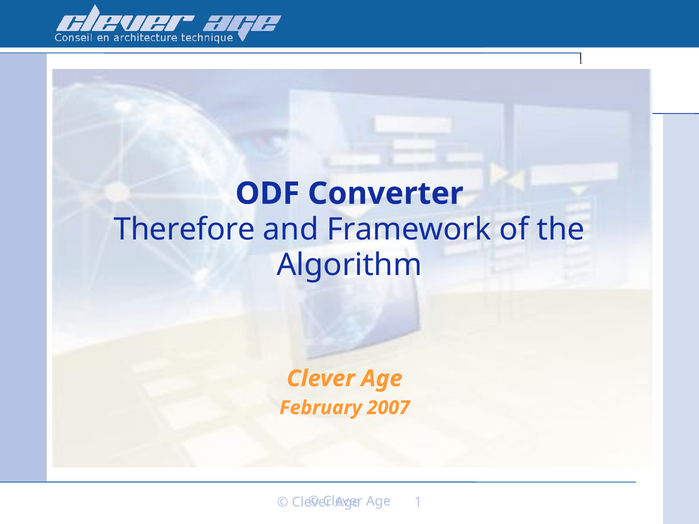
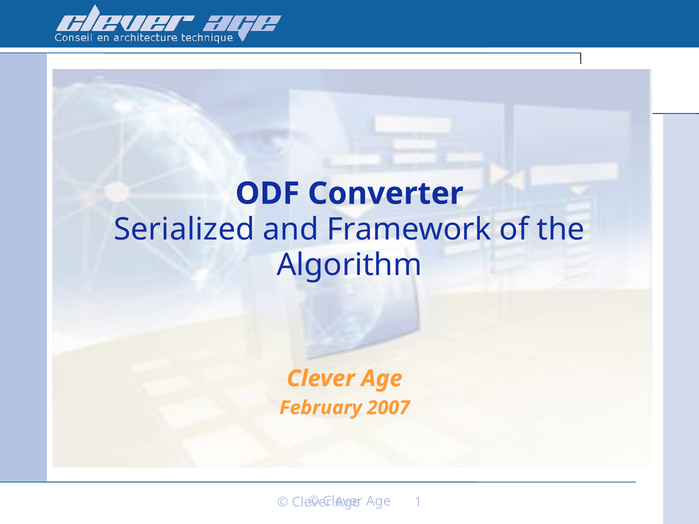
Therefore: Therefore -> Serialized
